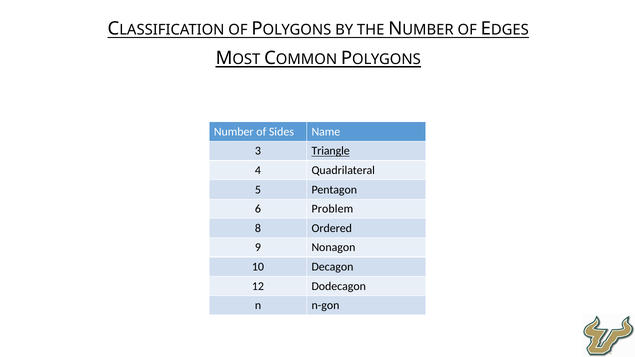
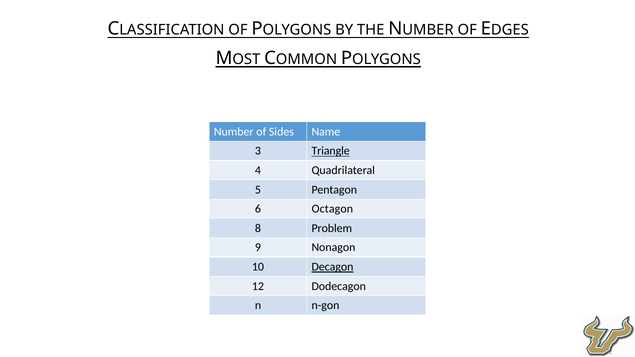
Problem: Problem -> Octagon
Ordered: Ordered -> Problem
Decagon underline: none -> present
